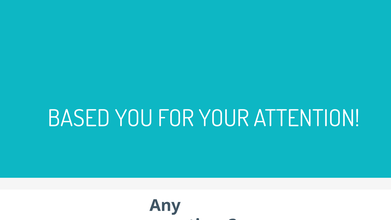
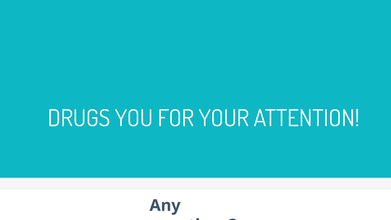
BASED: BASED -> DRUGS
